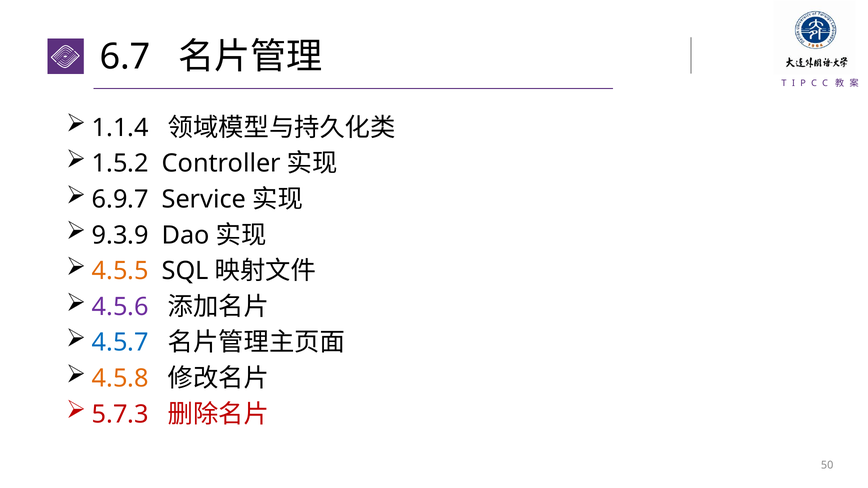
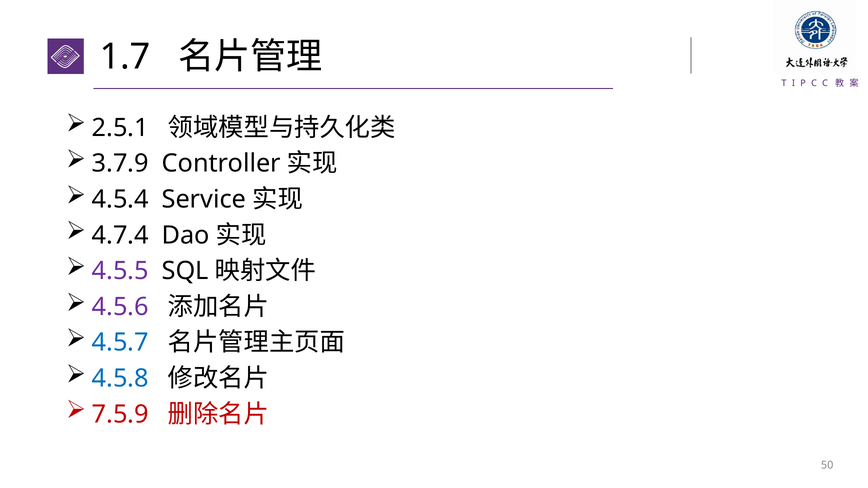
6.7: 6.7 -> 1.7
1.1.4: 1.1.4 -> 2.5.1
1.5.2: 1.5.2 -> 3.7.9
6.9.7: 6.9.7 -> 4.5.4
9.3.9: 9.3.9 -> 4.7.4
4.5.5 colour: orange -> purple
4.5.8 colour: orange -> blue
5.7.3: 5.7.3 -> 7.5.9
